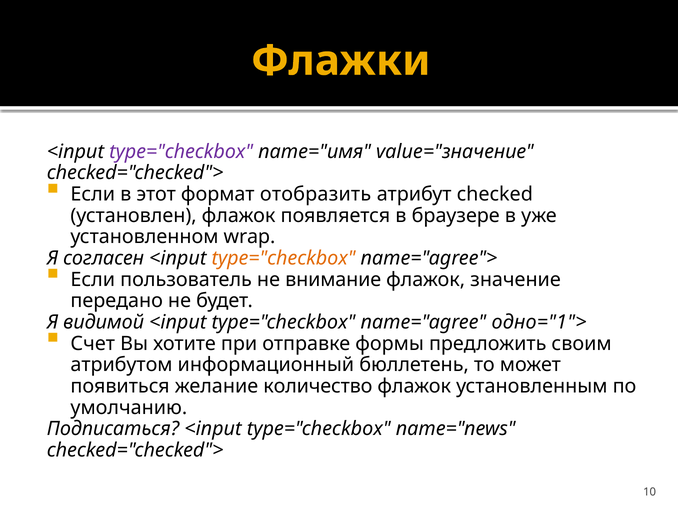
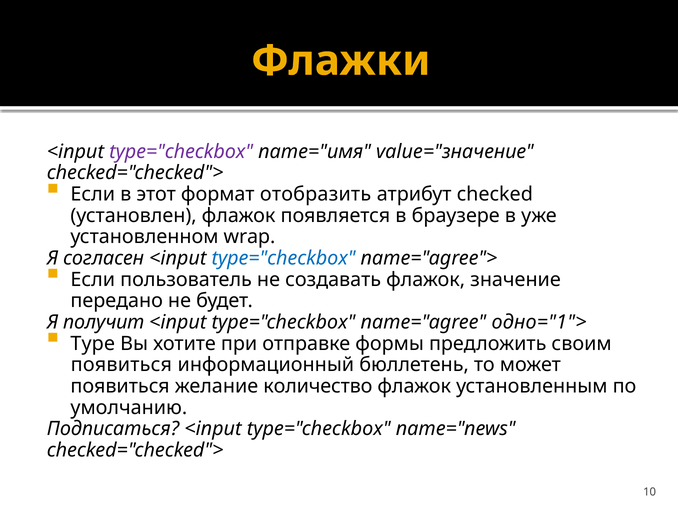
type="checkbox at (284, 258) colour: orange -> blue
внимание: внимание -> создавать
видимой: видимой -> получит
Счет: Счет -> Type
атрибутом at (122, 365): атрибутом -> появиться
